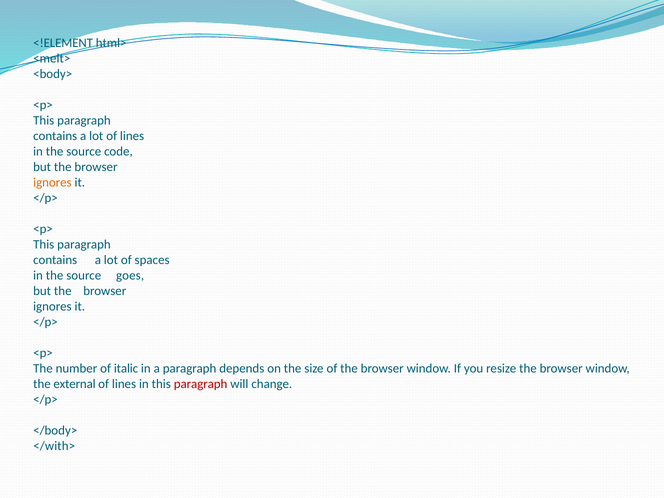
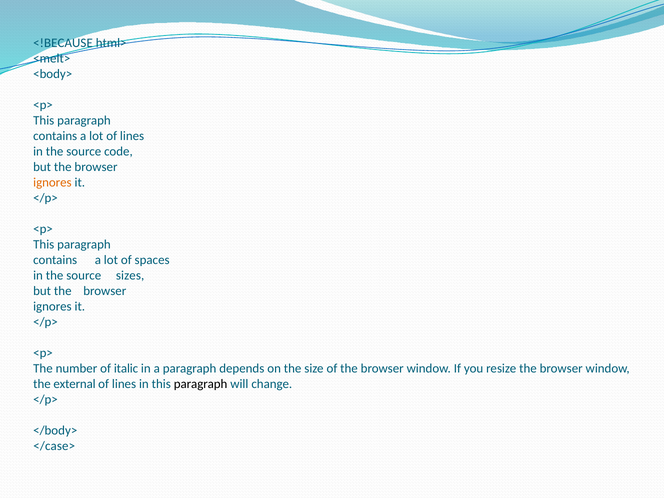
<!ELEMENT: <!ELEMENT -> <!BECAUSE
goes: goes -> sizes
paragraph at (201, 384) colour: red -> black
</with>: </with> -> </case>
